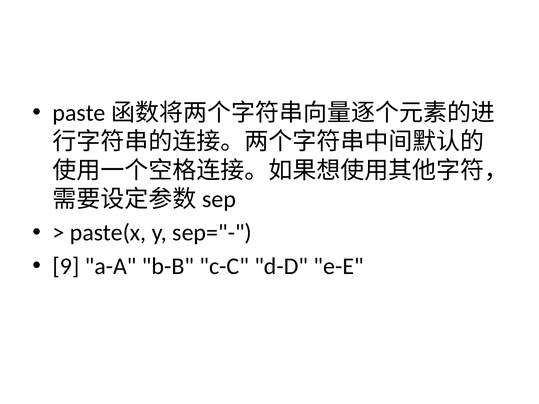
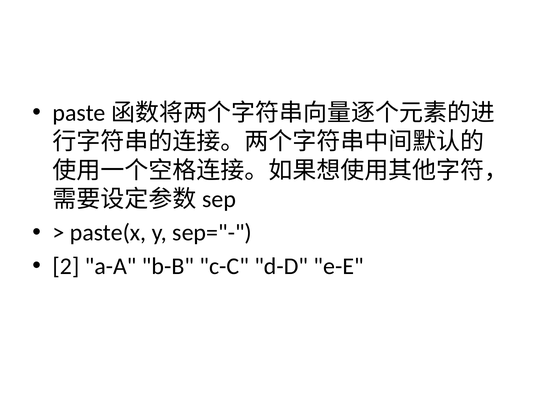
9: 9 -> 2
